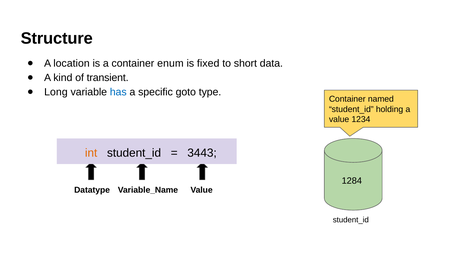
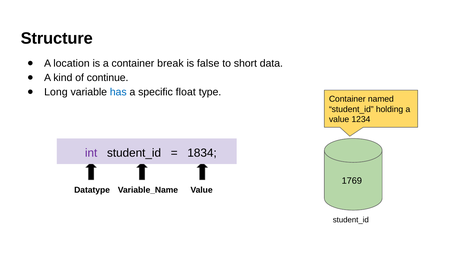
enum: enum -> break
fixed: fixed -> false
transient: transient -> continue
goto: goto -> float
int colour: orange -> purple
3443: 3443 -> 1834
1284: 1284 -> 1769
